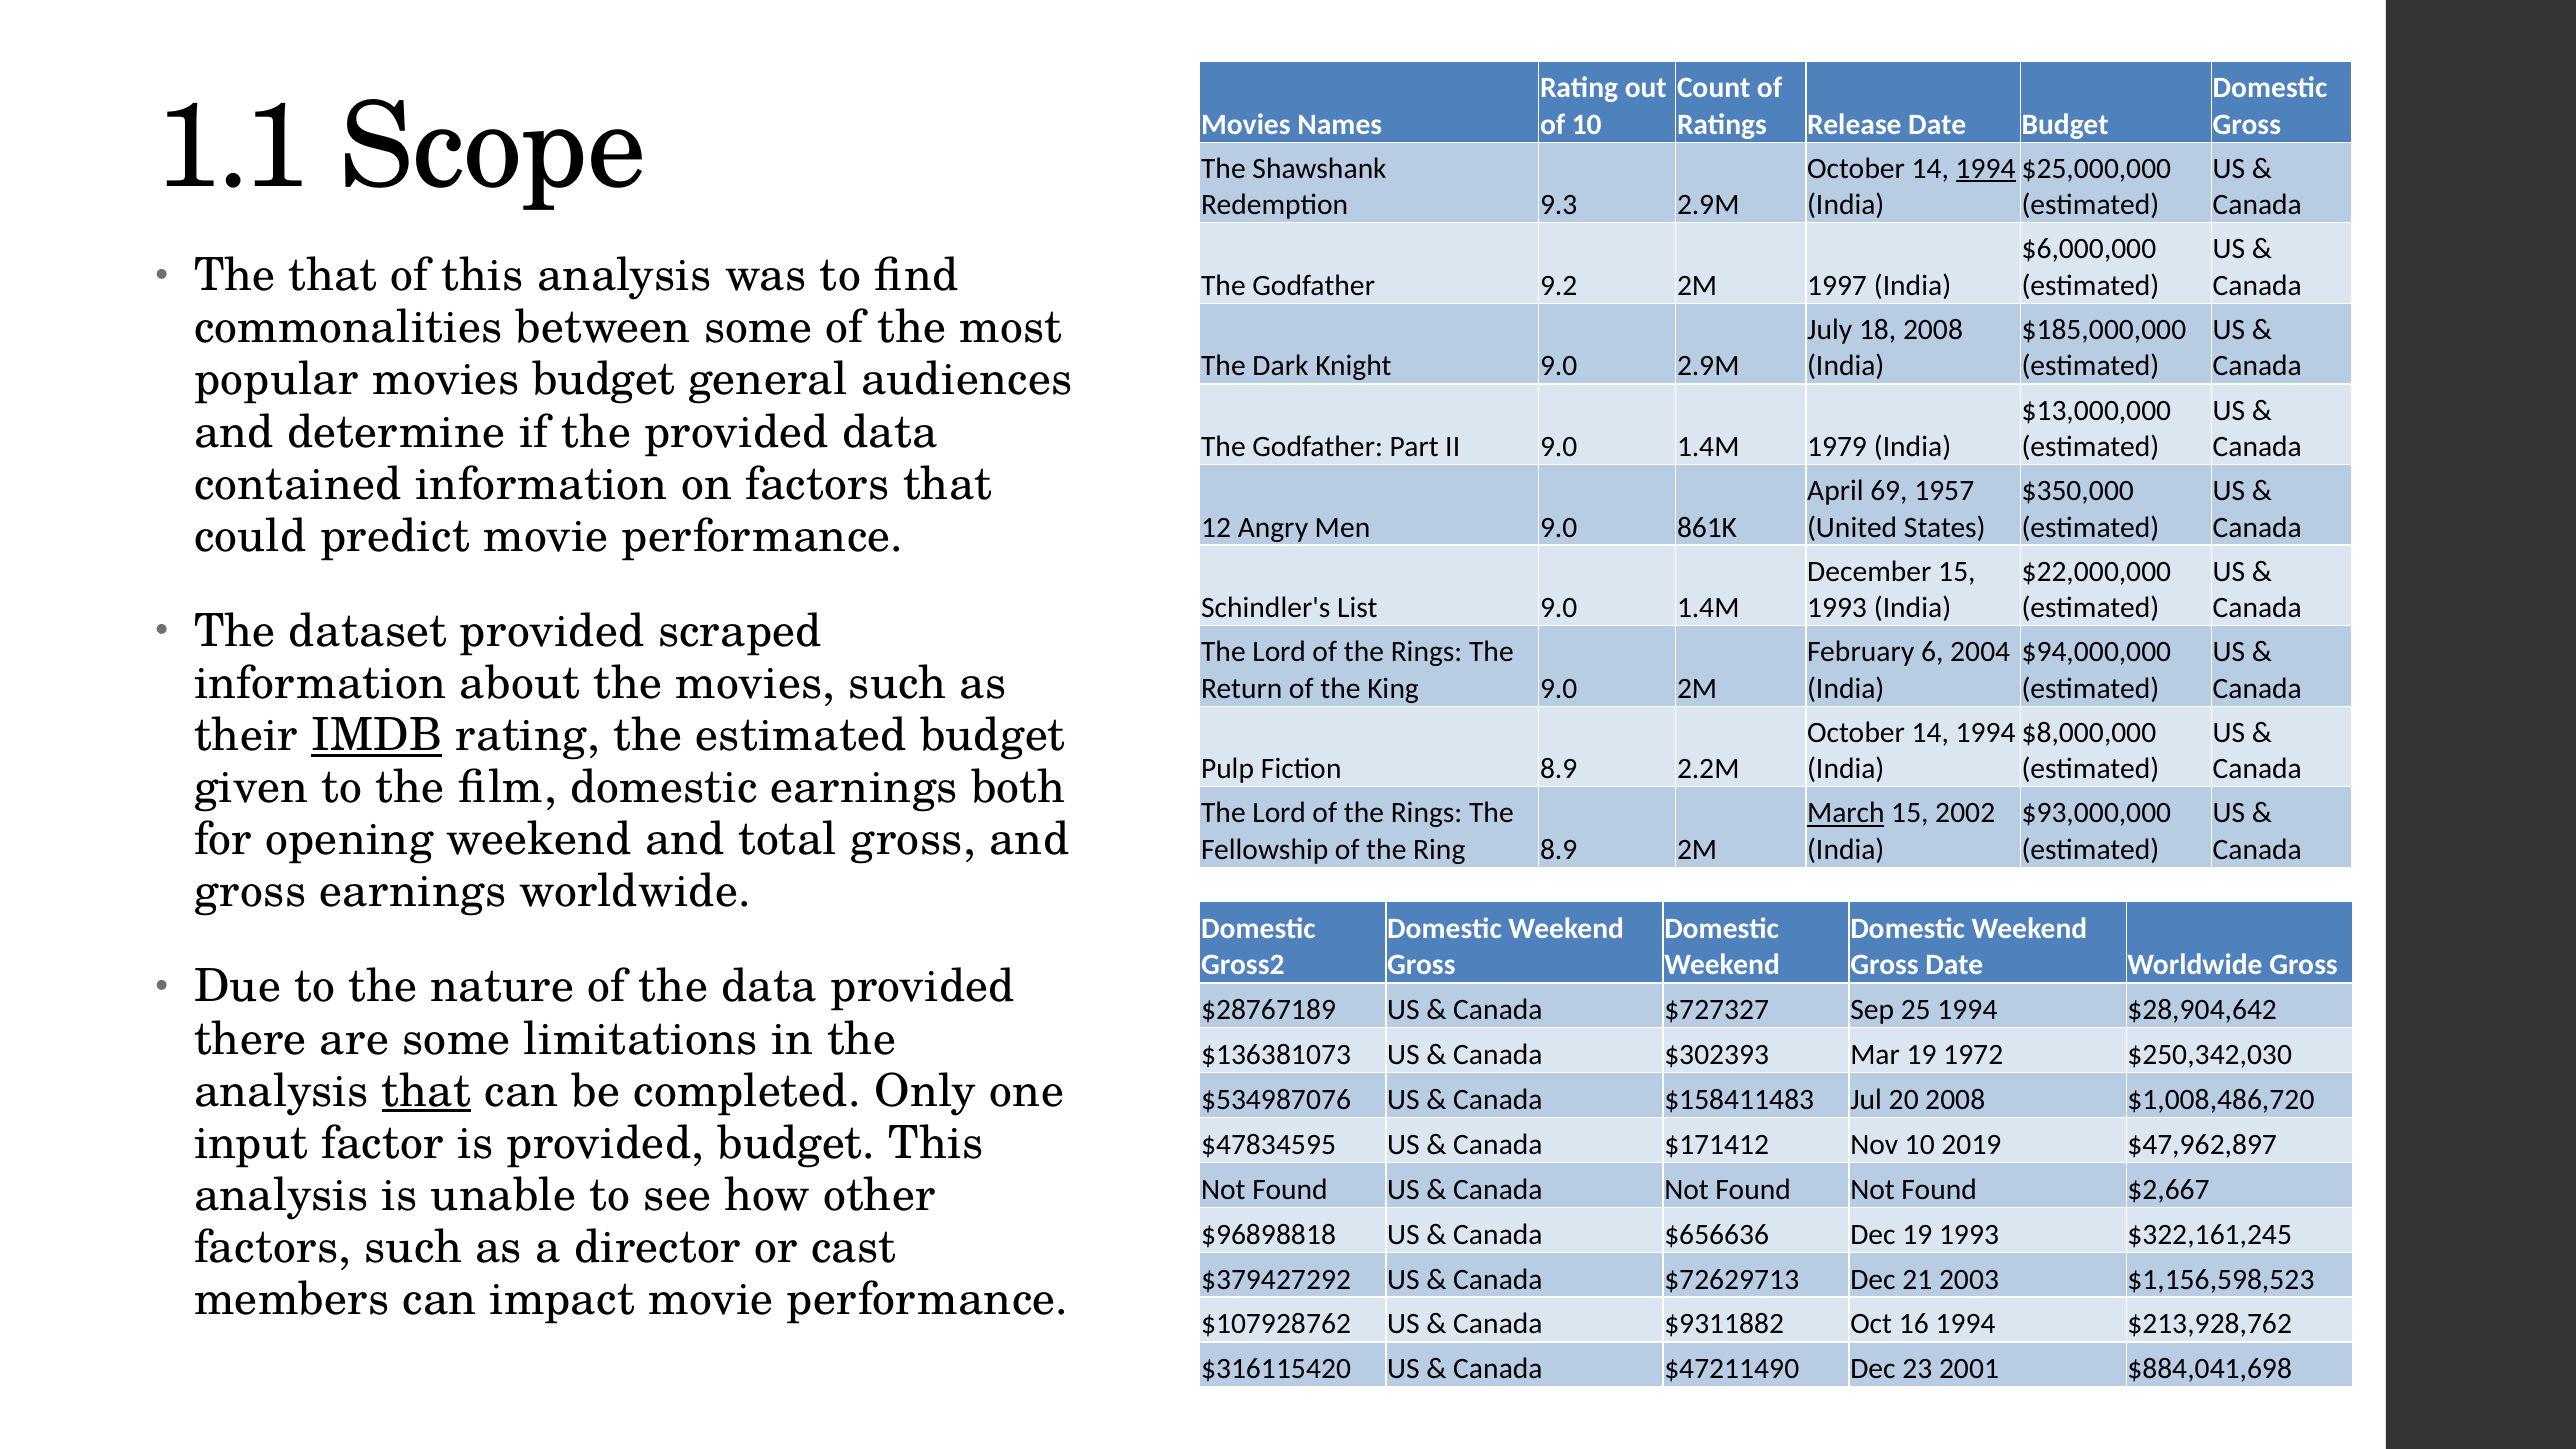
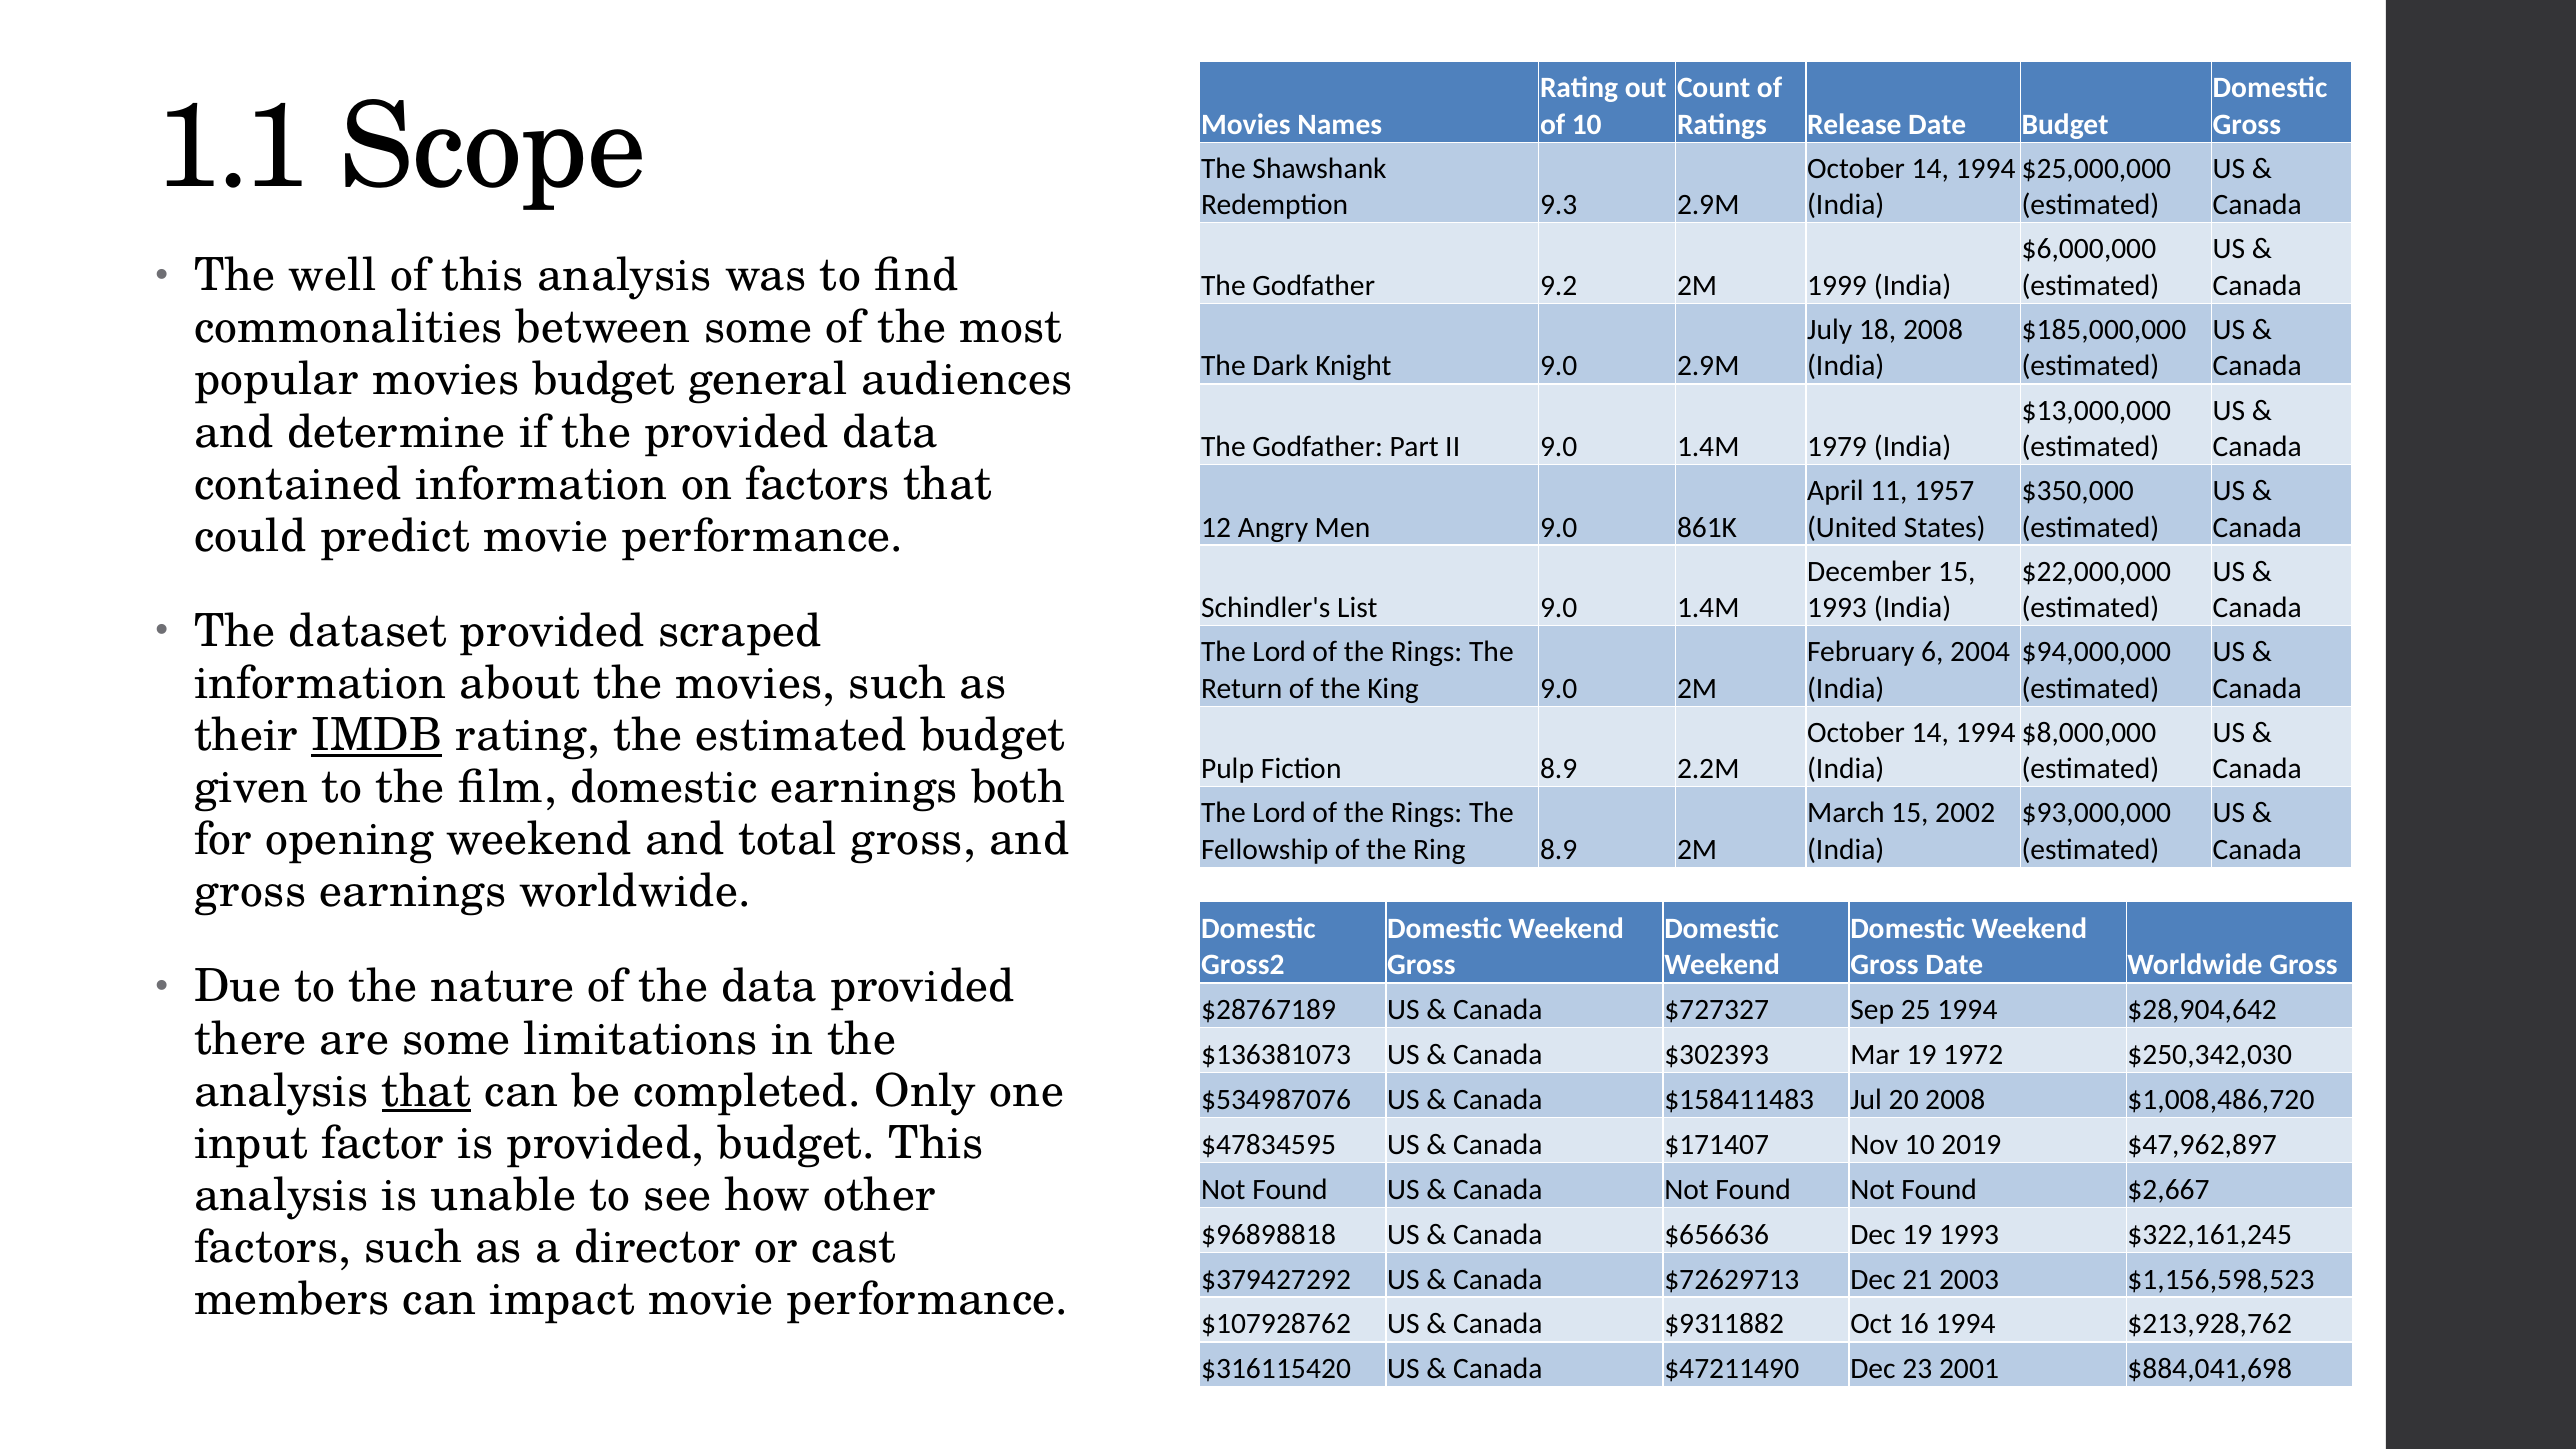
1994 at (1986, 169) underline: present -> none
The that: that -> well
1997: 1997 -> 1999
69: 69 -> 11
March underline: present -> none
$171412: $171412 -> $171407
